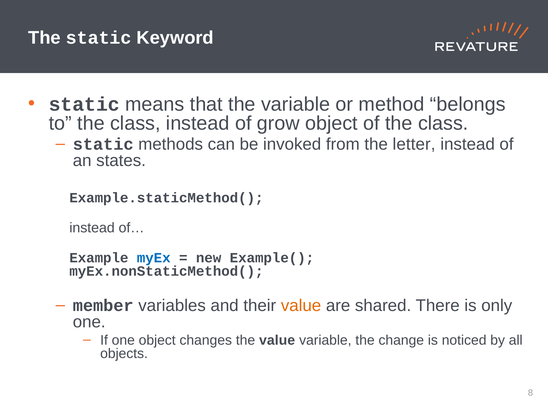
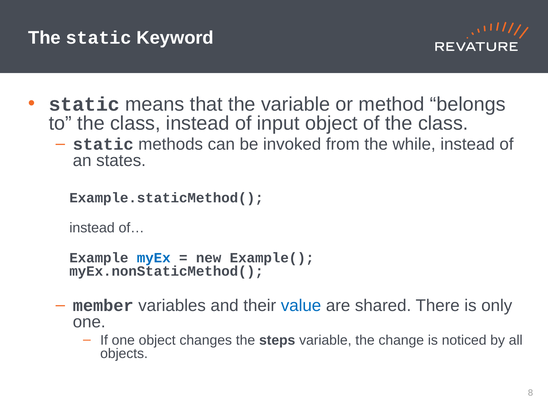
grow: grow -> input
letter: letter -> while
value at (301, 306) colour: orange -> blue
the value: value -> steps
